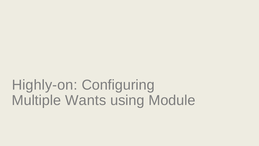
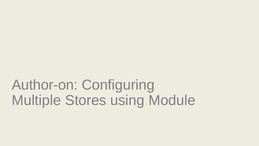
Highly-on: Highly-on -> Author-on
Wants: Wants -> Stores
